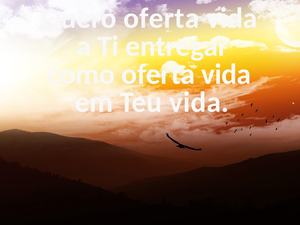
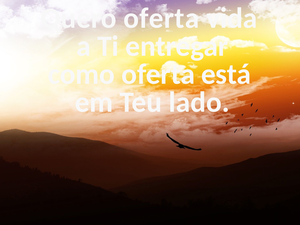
como oferta vida: vida -> está
Teu vida: vida -> lado
